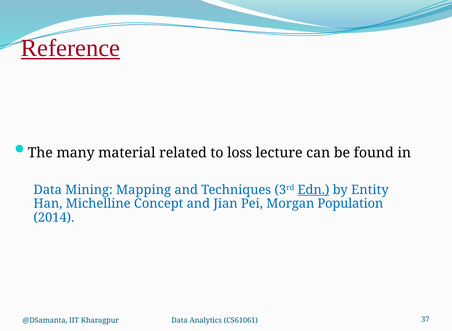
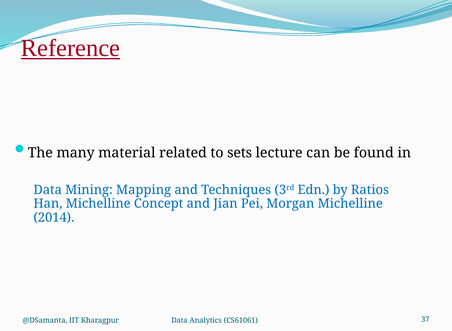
loss: loss -> sets
Edn underline: present -> none
Entity: Entity -> Ratios
Morgan Population: Population -> Michelline
